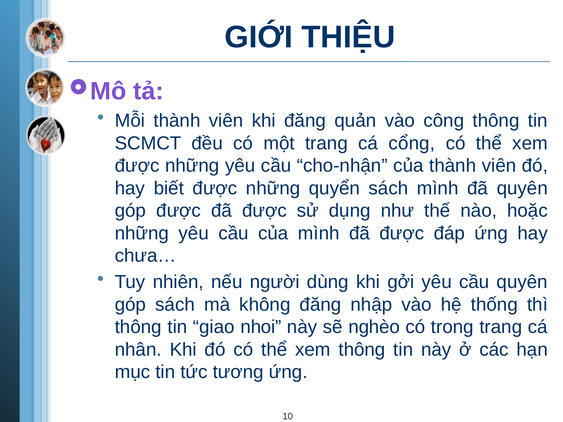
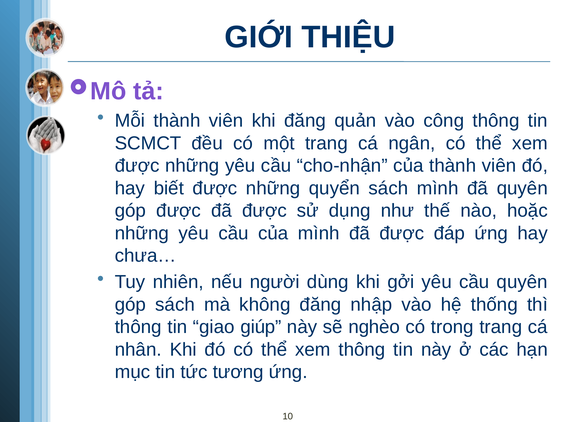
cổng: cổng -> ngân
nhoi: nhoi -> giúp
